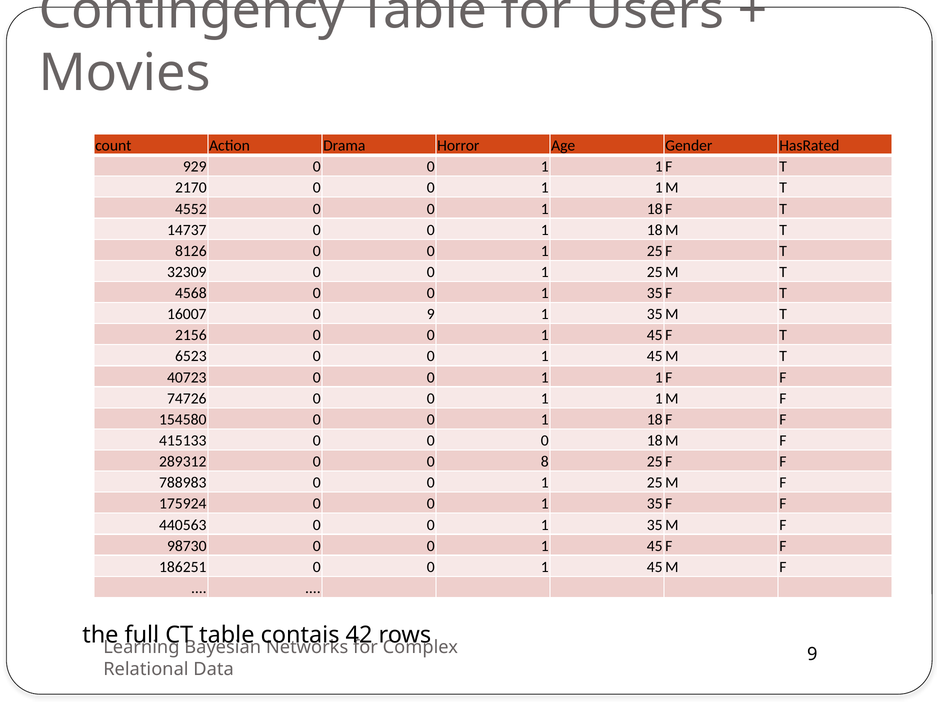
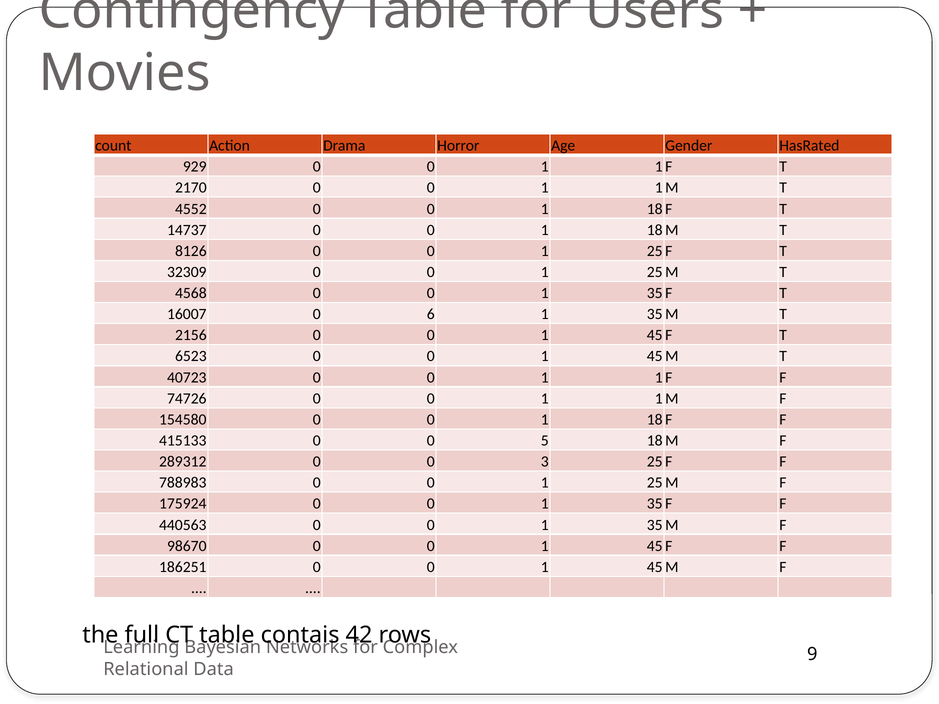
0 9: 9 -> 6
0 0 0: 0 -> 5
8: 8 -> 3
98730: 98730 -> 98670
